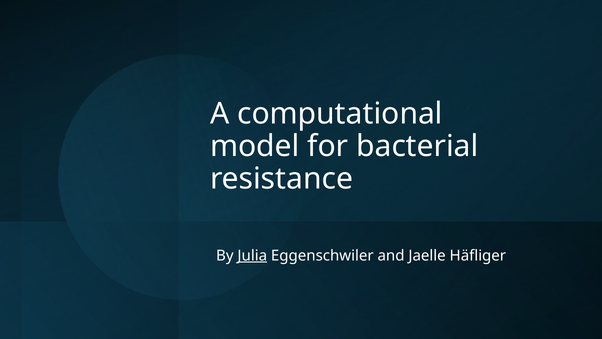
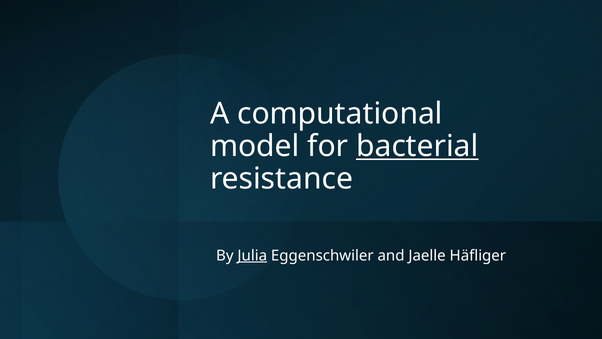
bacterial underline: none -> present
